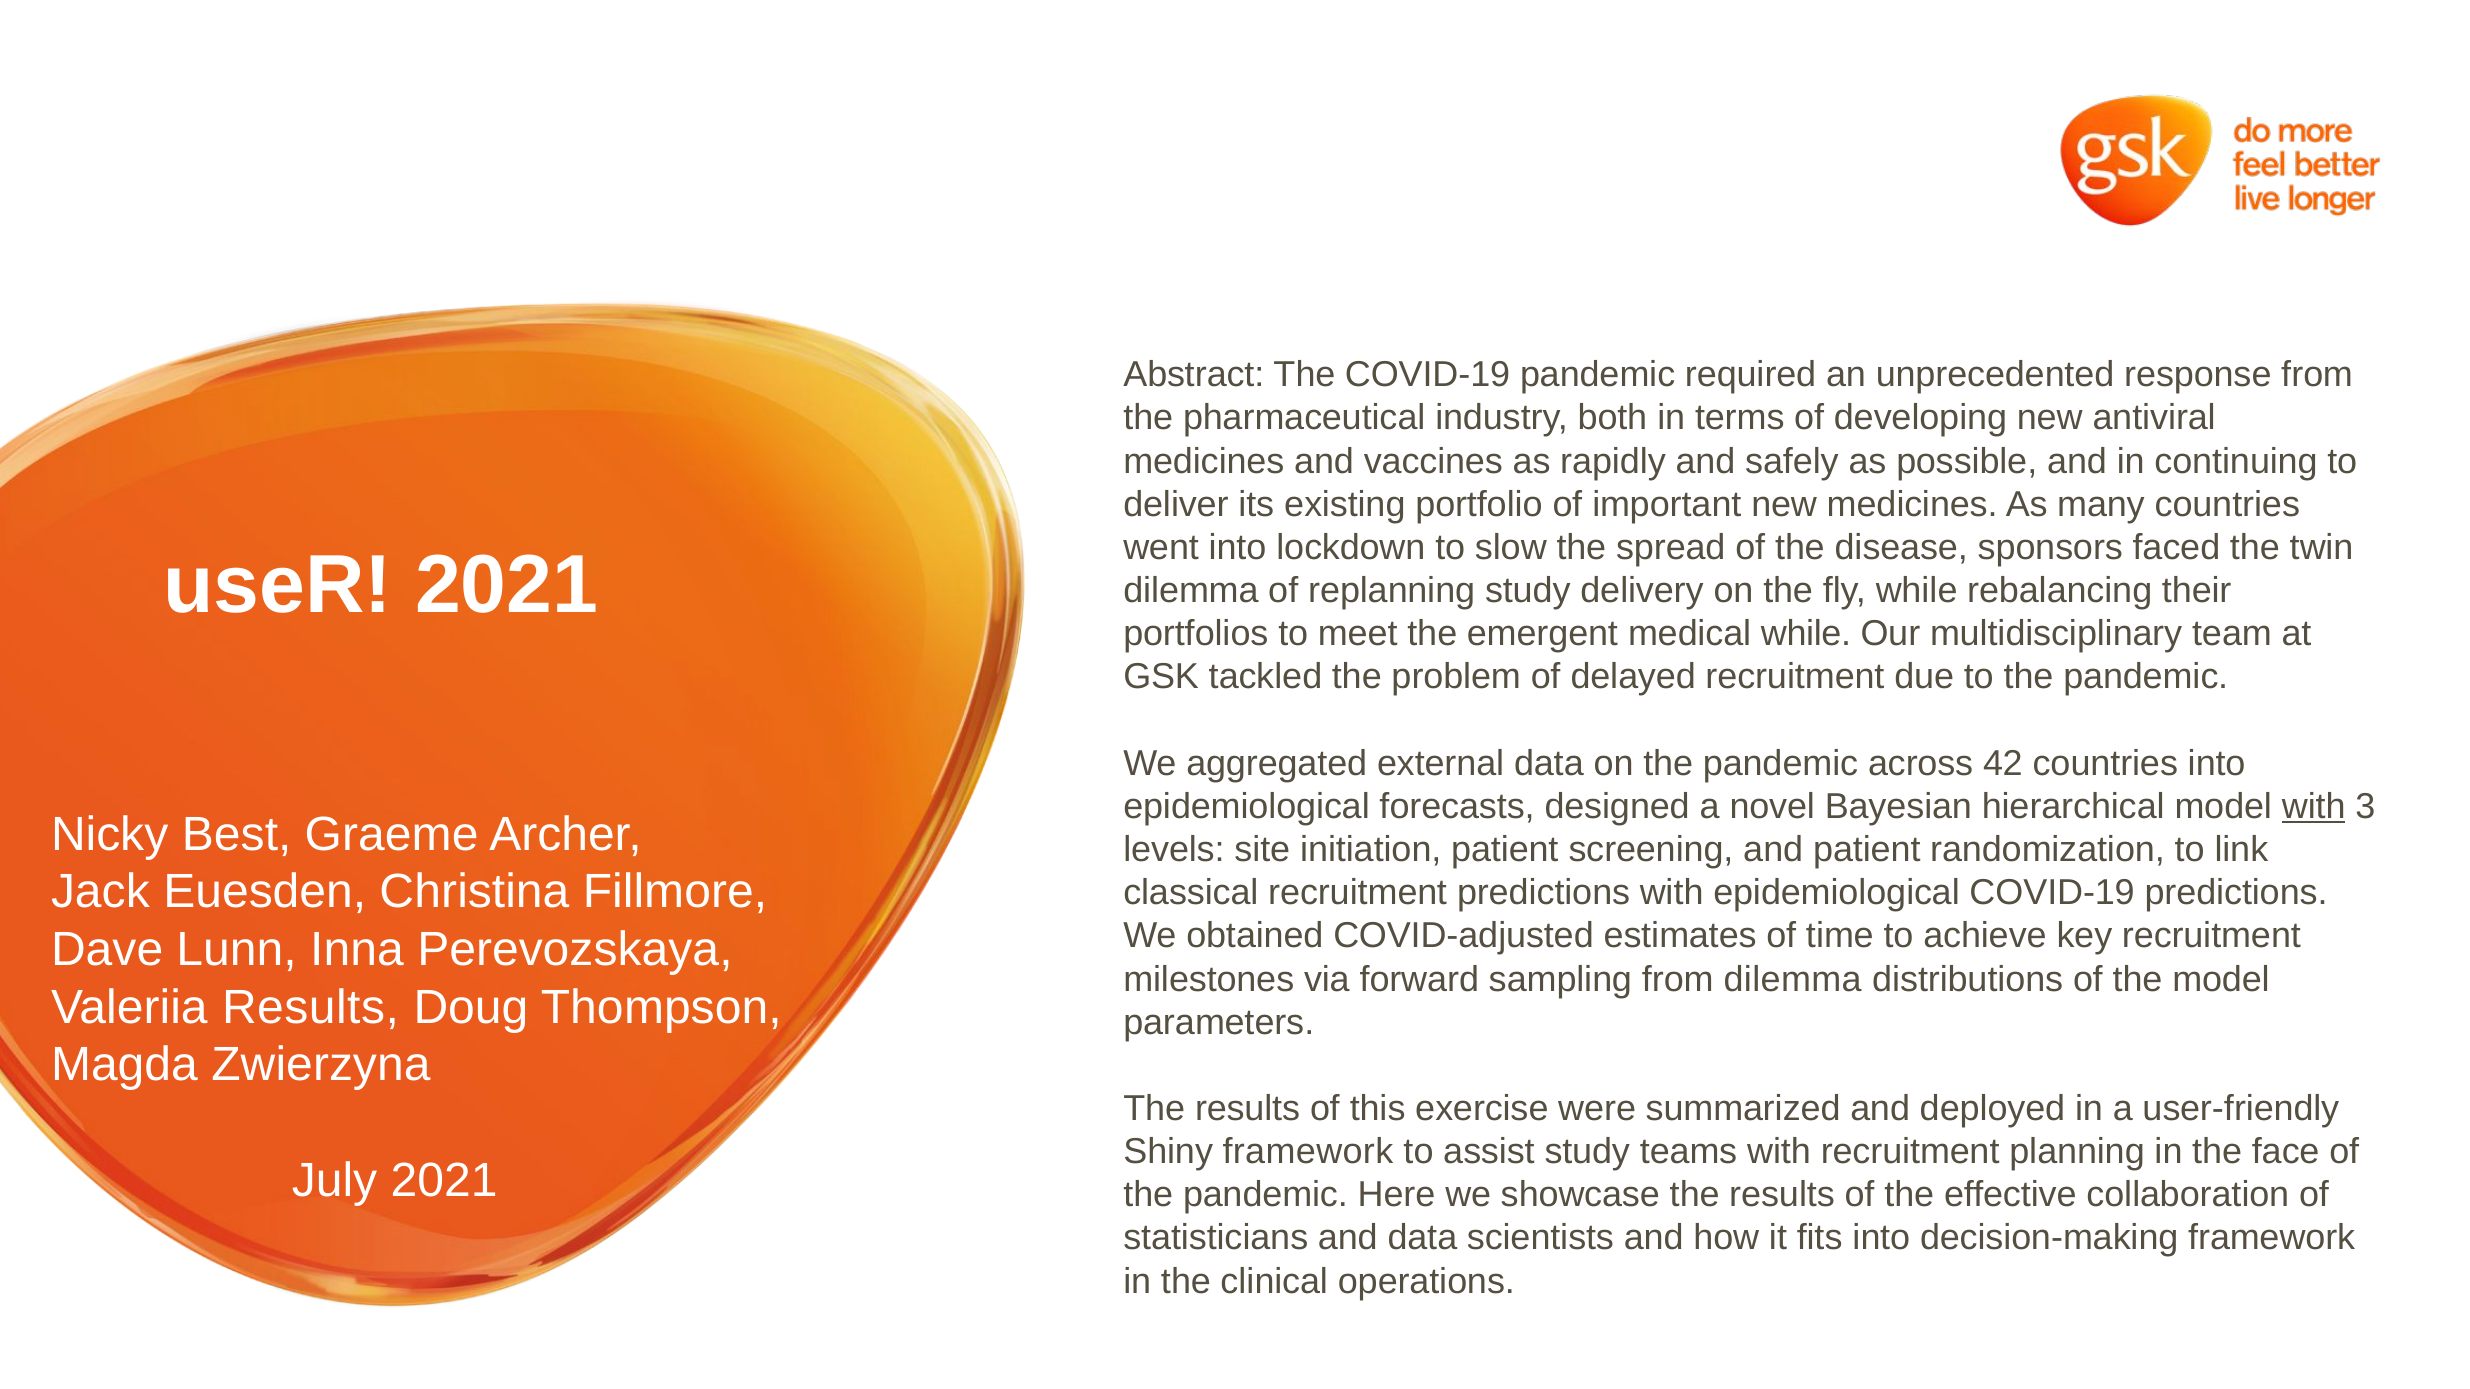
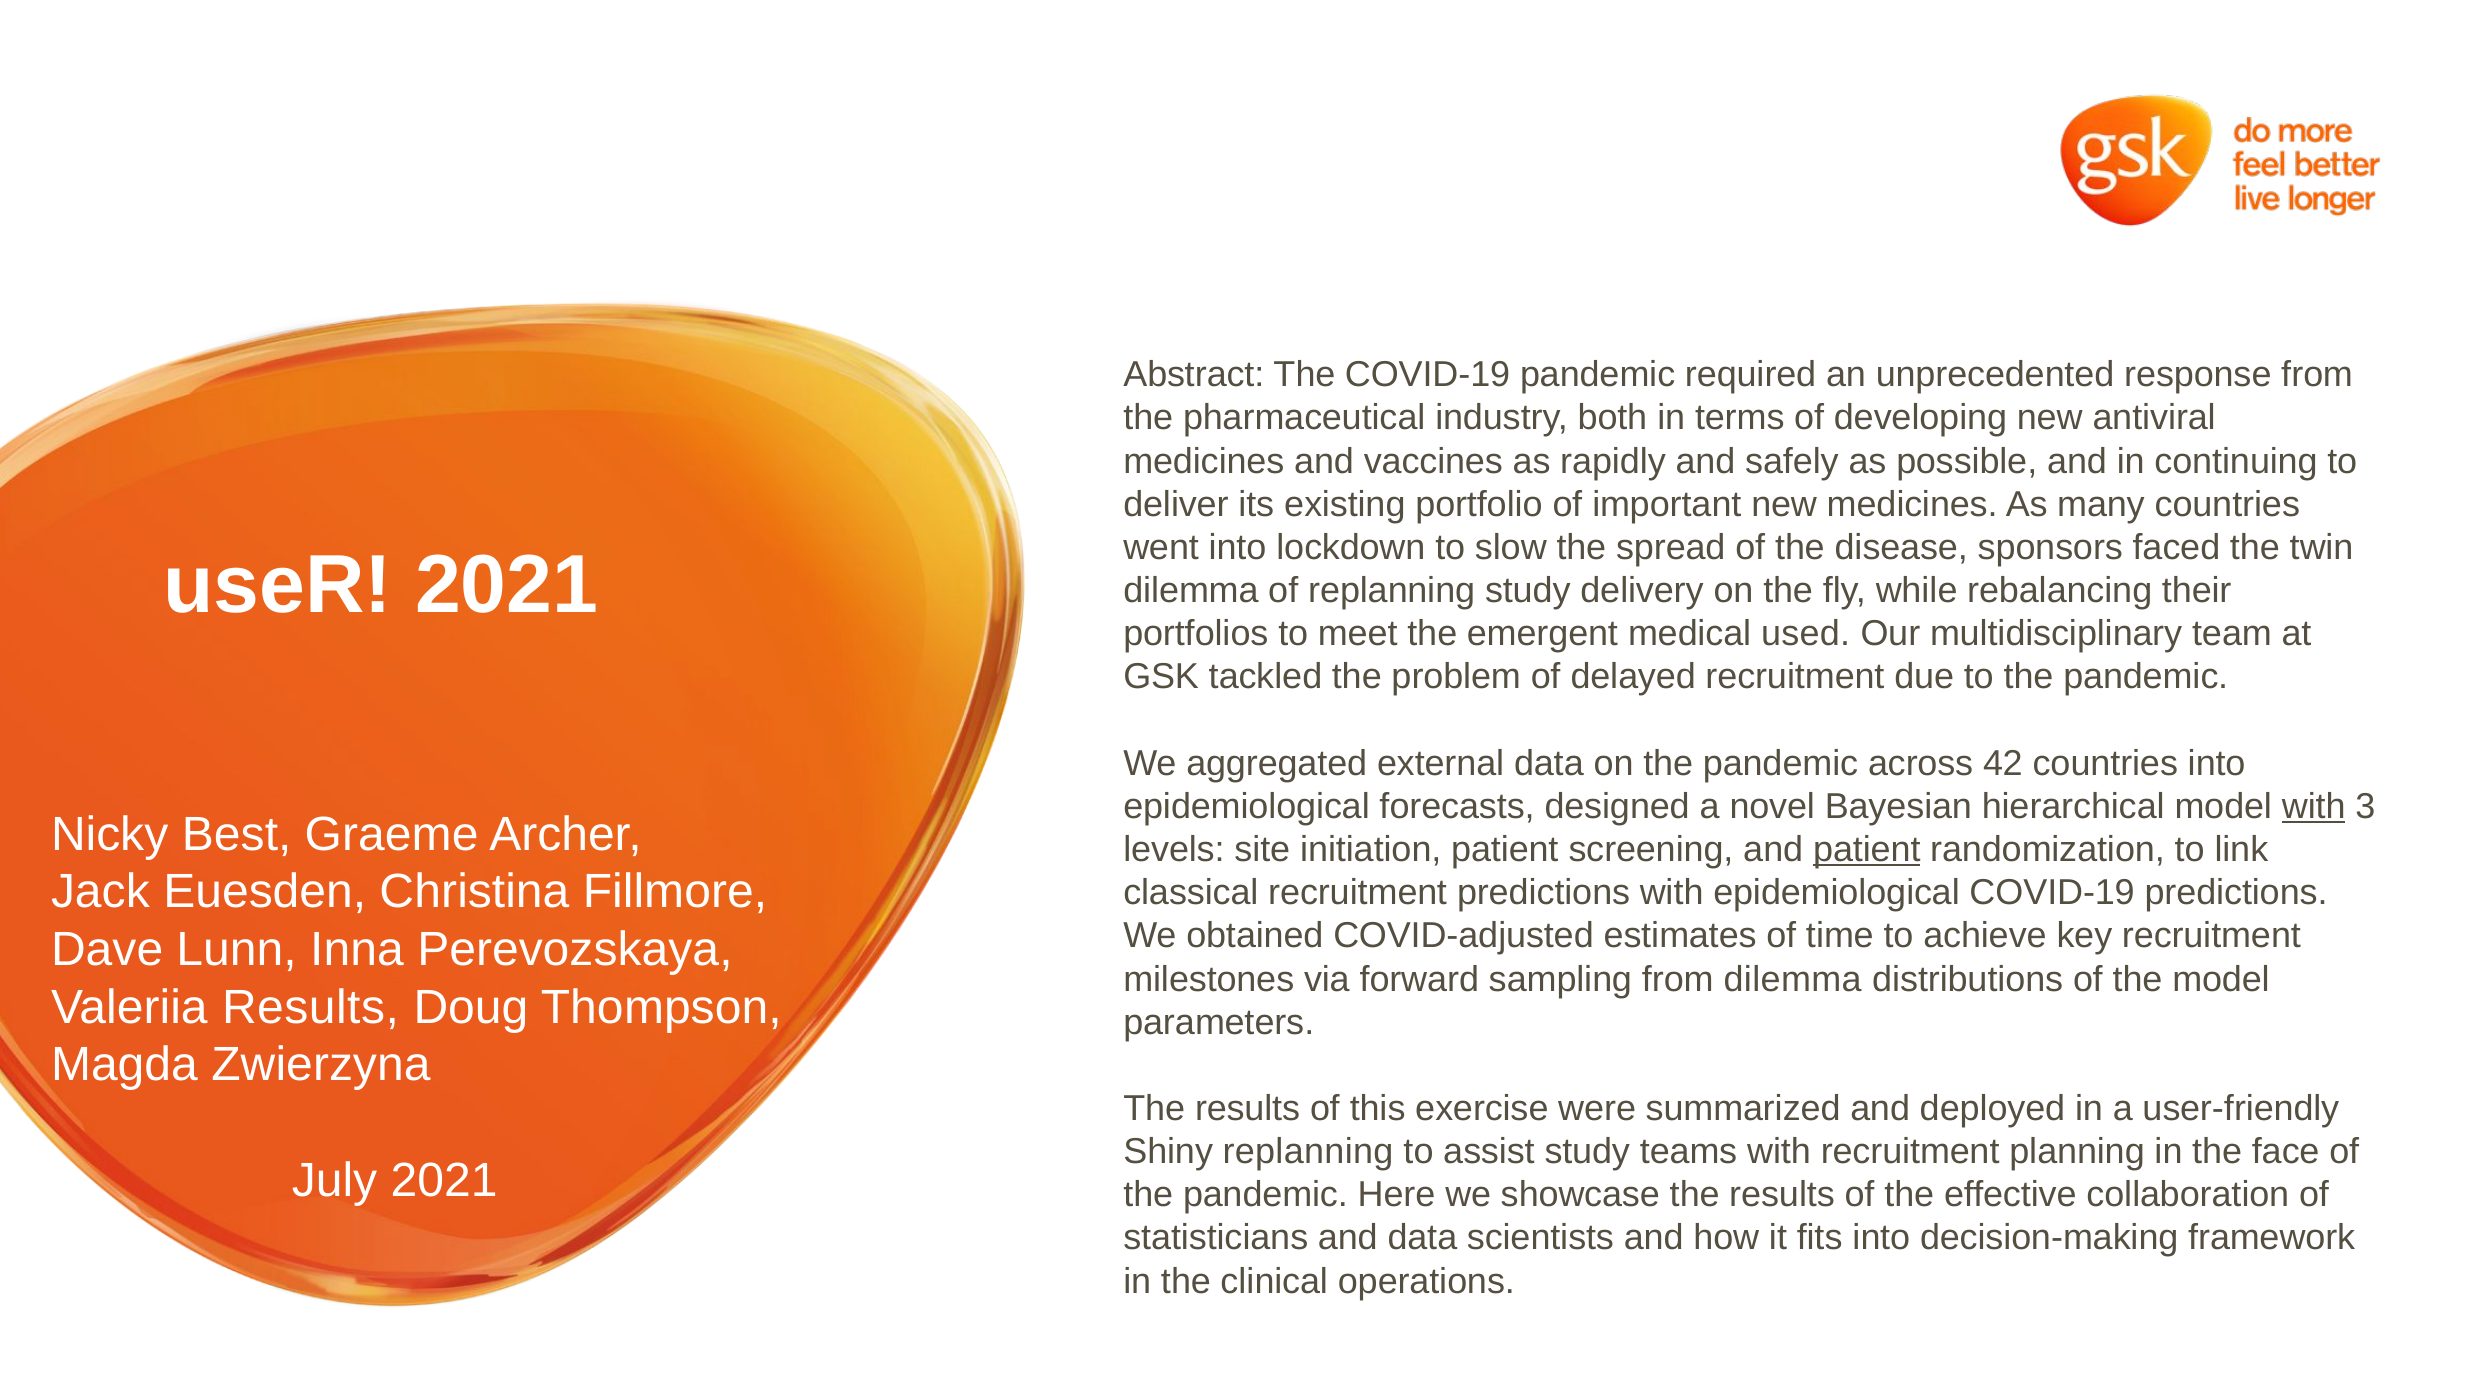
medical while: while -> used
patient at (1867, 850) underline: none -> present
Shiny framework: framework -> replanning
